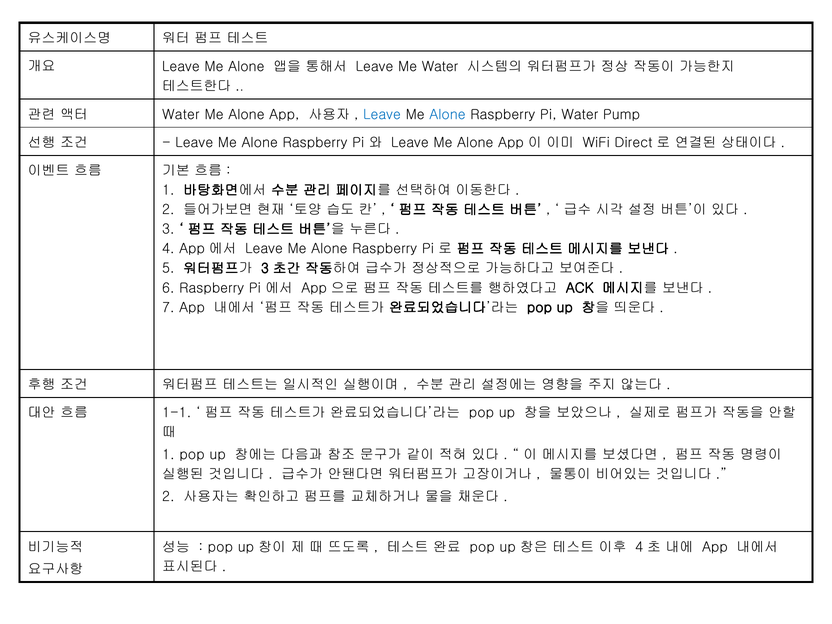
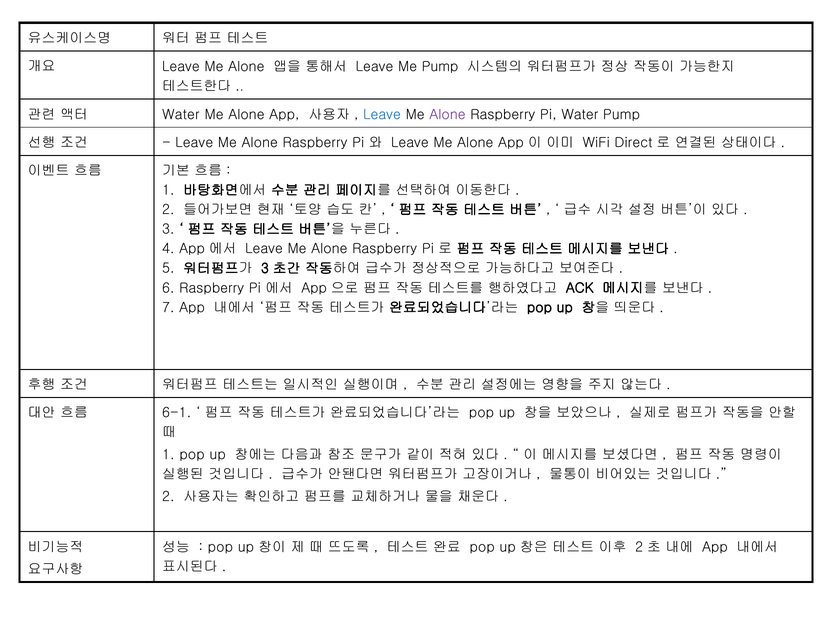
Me Water: Water -> Pump
Alone at (448, 115) colour: blue -> purple
1-1: 1-1 -> 6-1
4 at (639, 547): 4 -> 2
